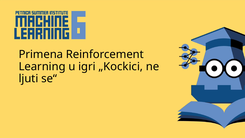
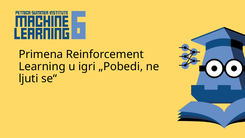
„Kockici: „Kockici -> „Pobedi
